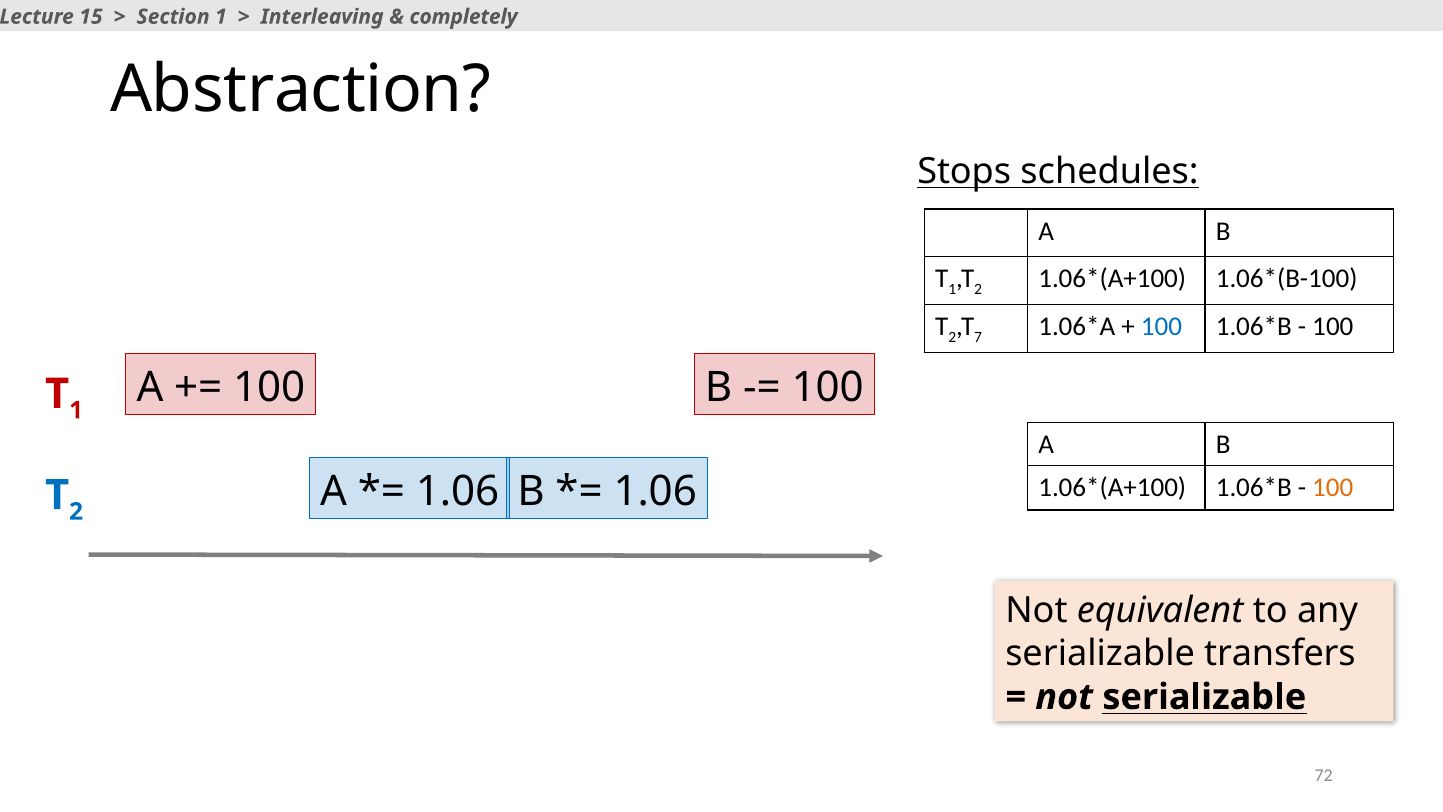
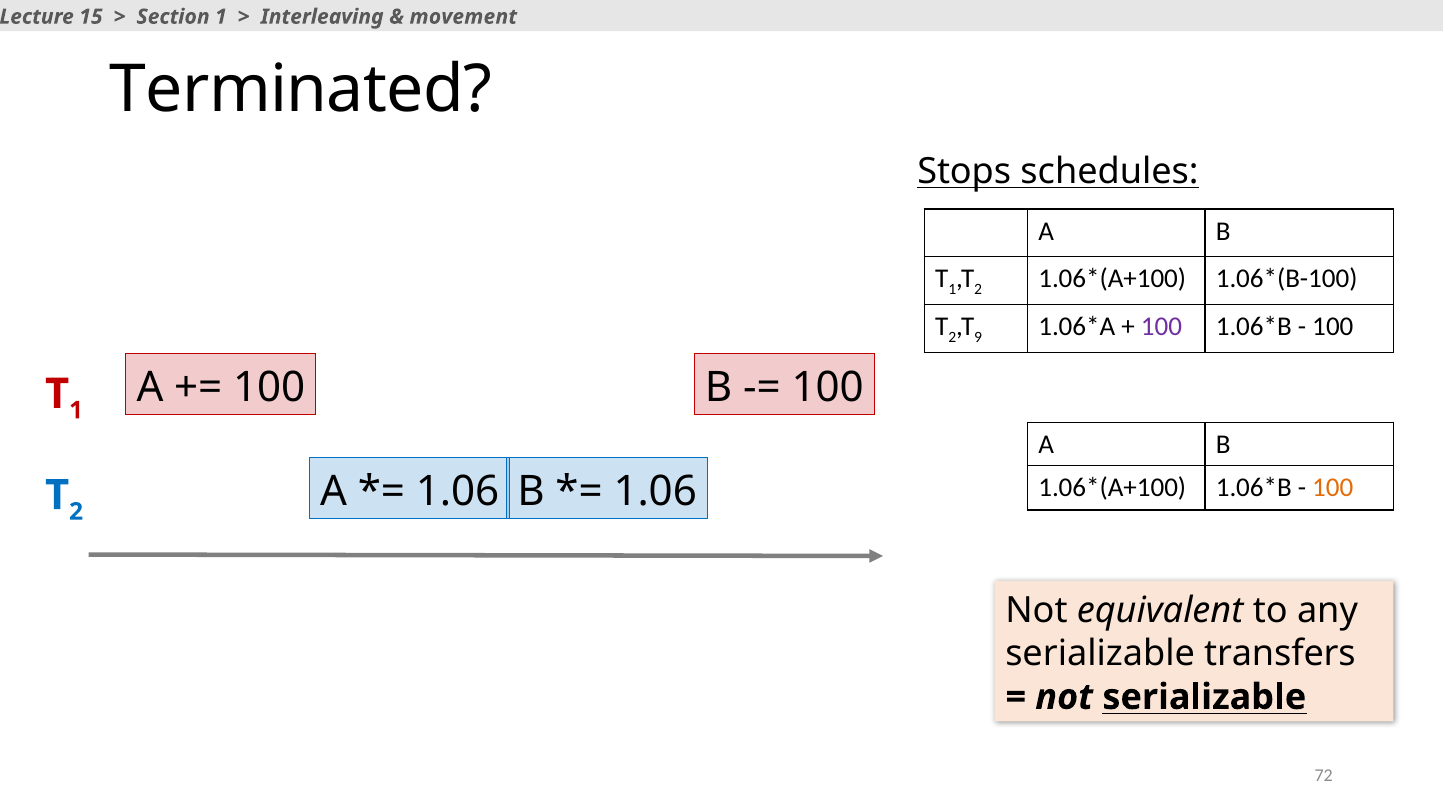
completely: completely -> movement
Abstraction: Abstraction -> Terminated
7: 7 -> 9
100 at (1161, 327) colour: blue -> purple
